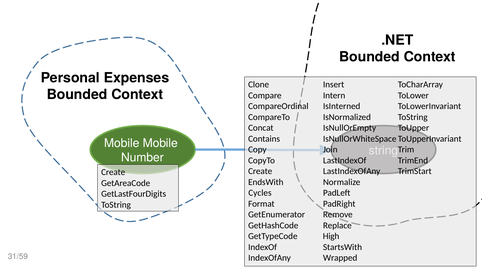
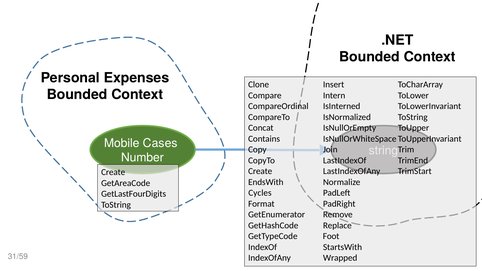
Mobile Mobile: Mobile -> Cases
High: High -> Foot
